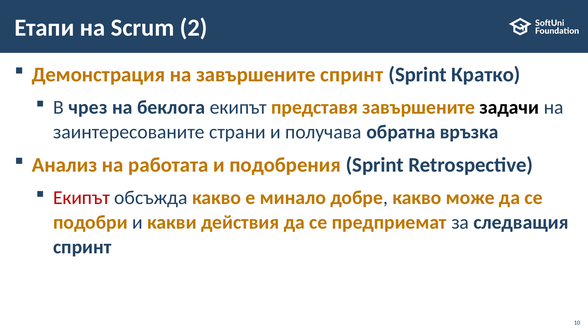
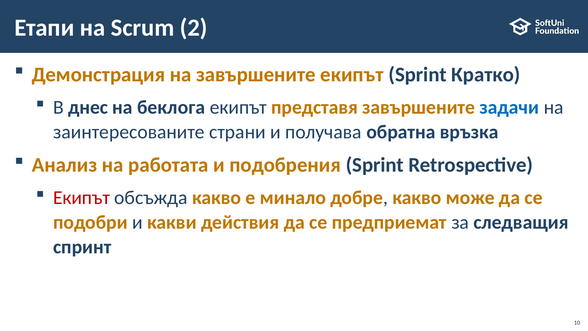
завършените спринт: спринт -> екипът
чрез: чрез -> днес
задачи colour: black -> blue
